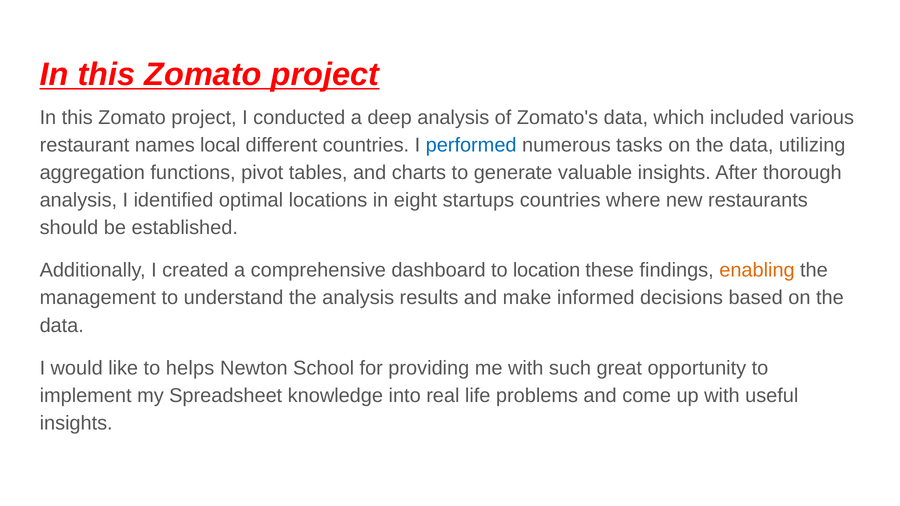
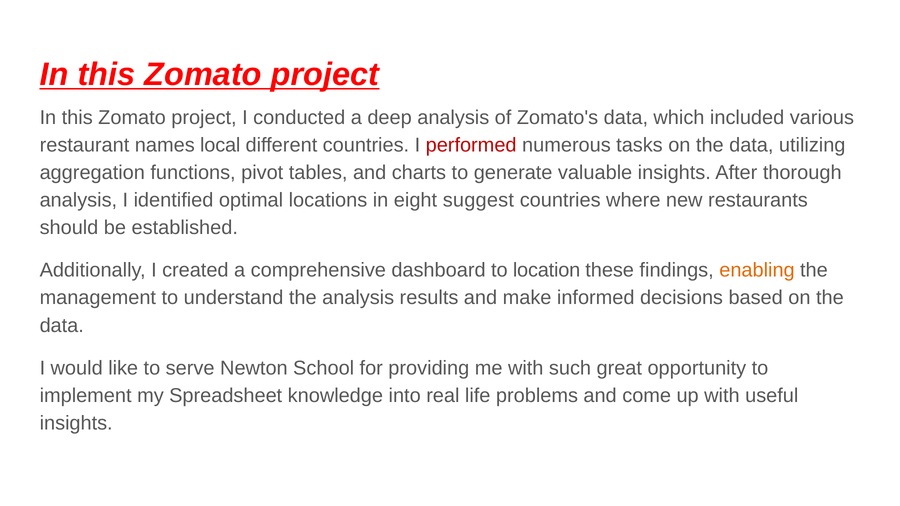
performed colour: blue -> red
startups: startups -> suggest
helps: helps -> serve
